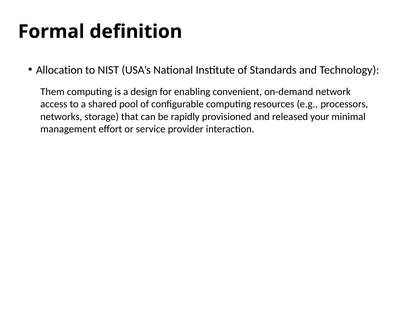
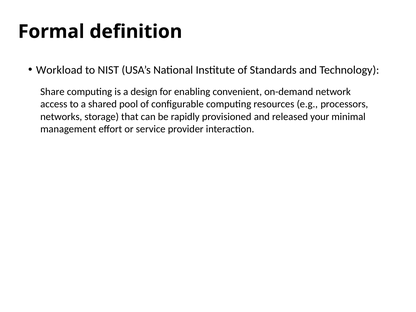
Allocation: Allocation -> Workload
Them: Them -> Share
